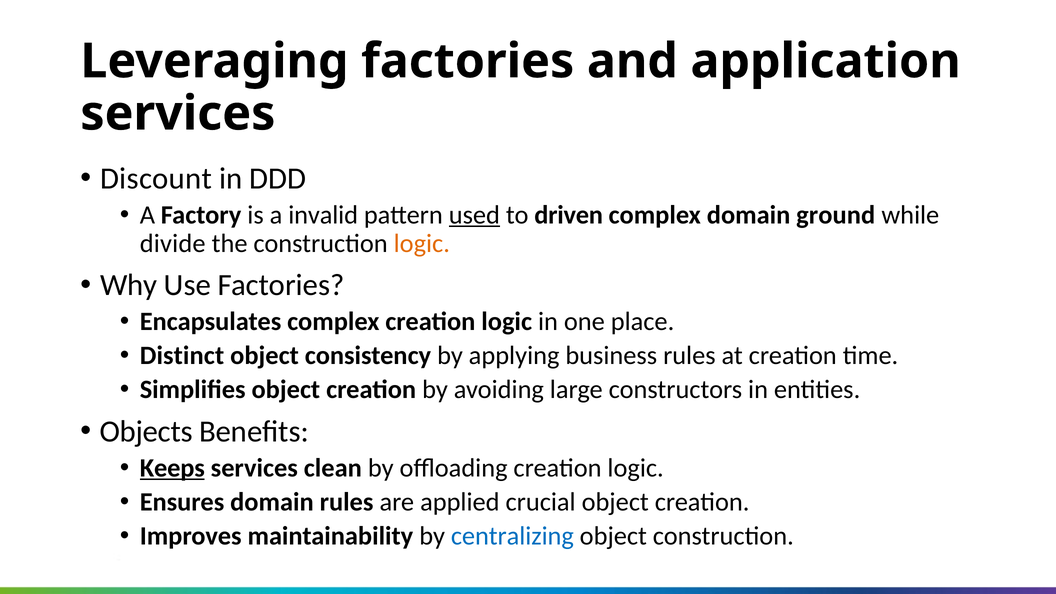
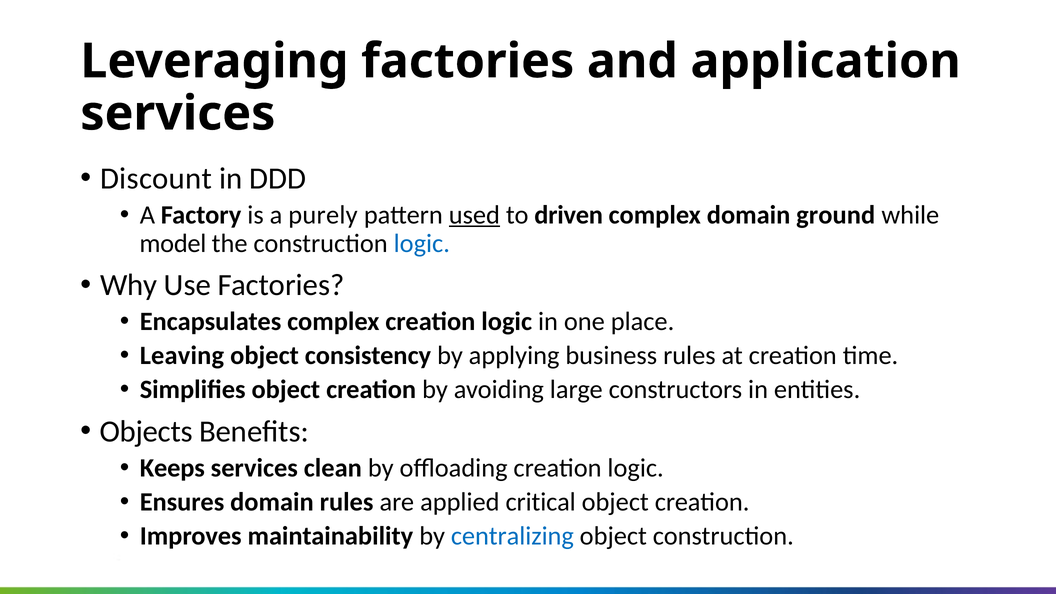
invalid: invalid -> purely
divide: divide -> model
logic at (422, 243) colour: orange -> blue
Distinct: Distinct -> Leaving
Keeps underline: present -> none
crucial: crucial -> critical
